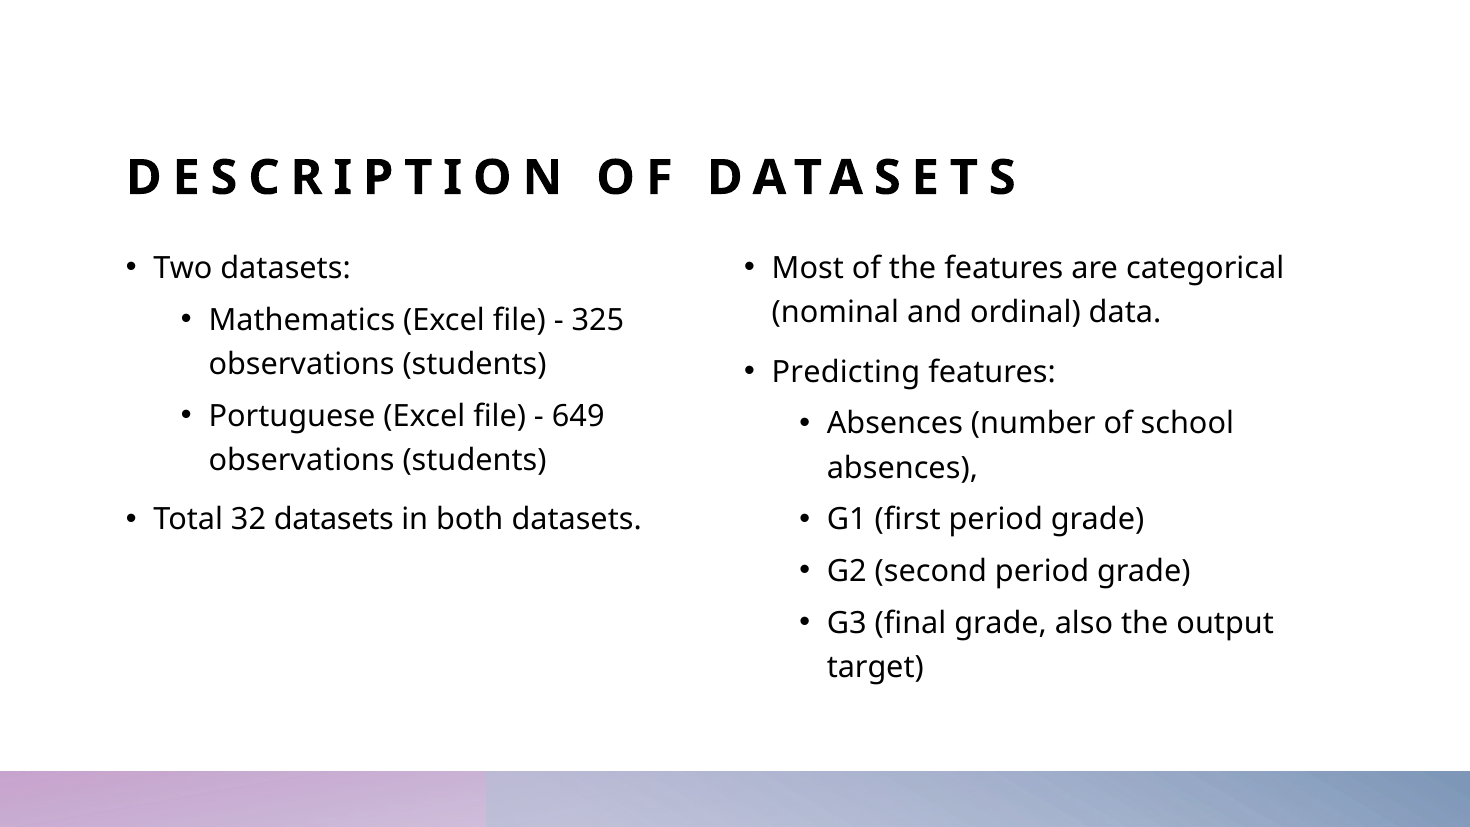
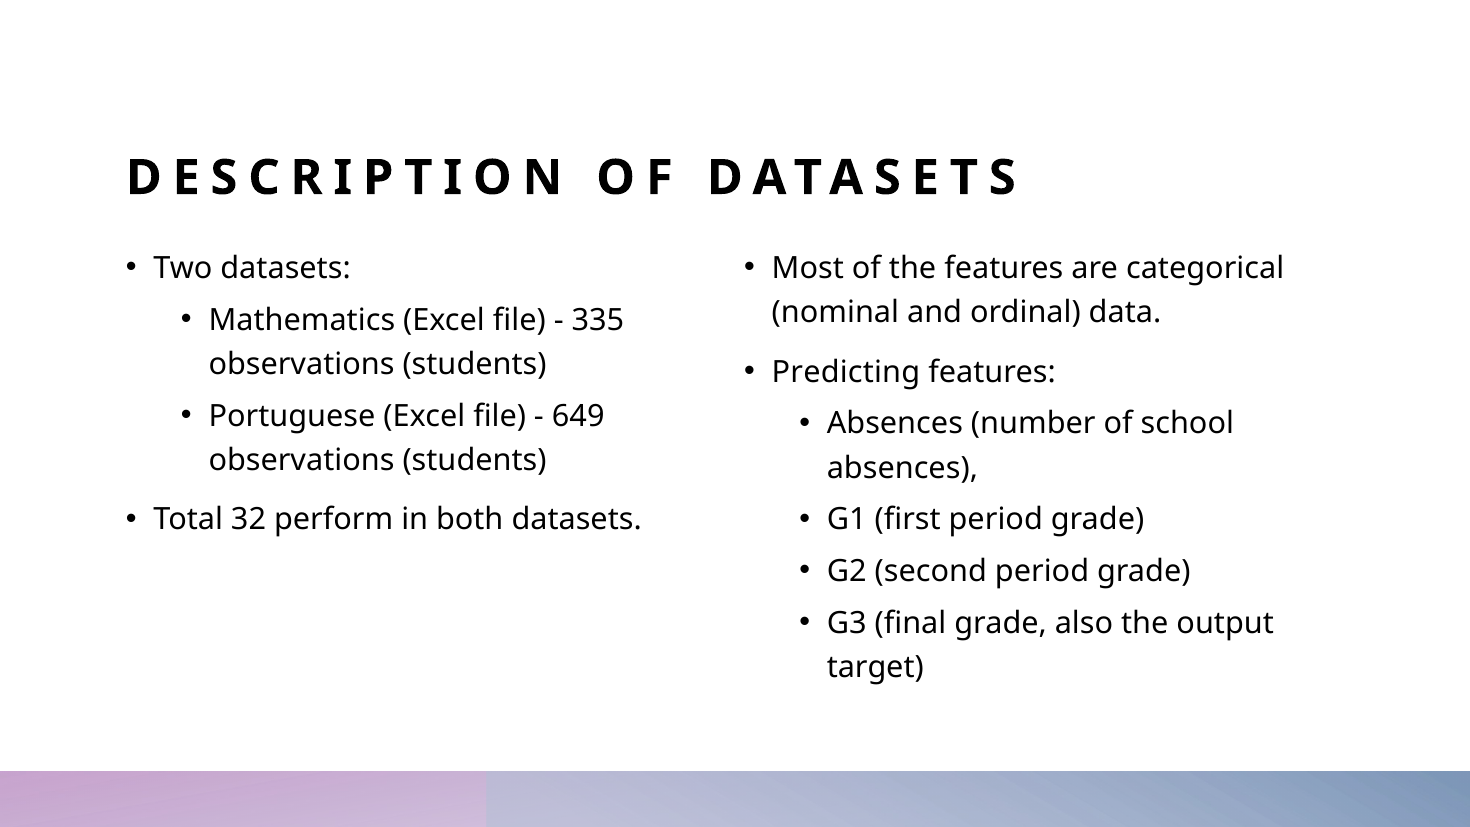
325: 325 -> 335
32 datasets: datasets -> perform
